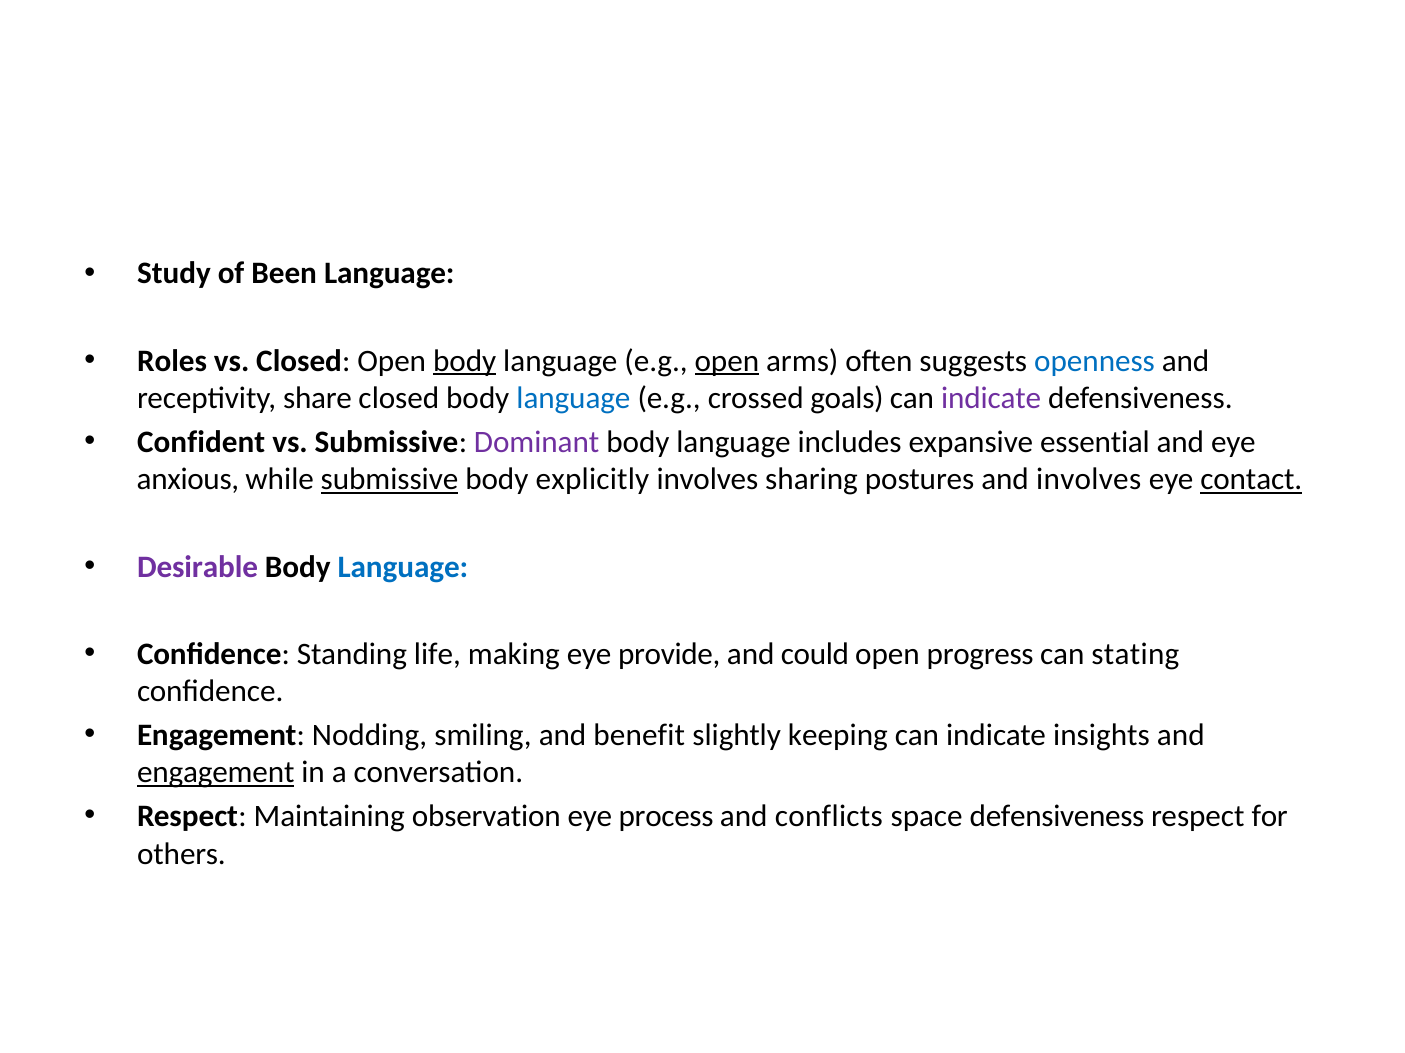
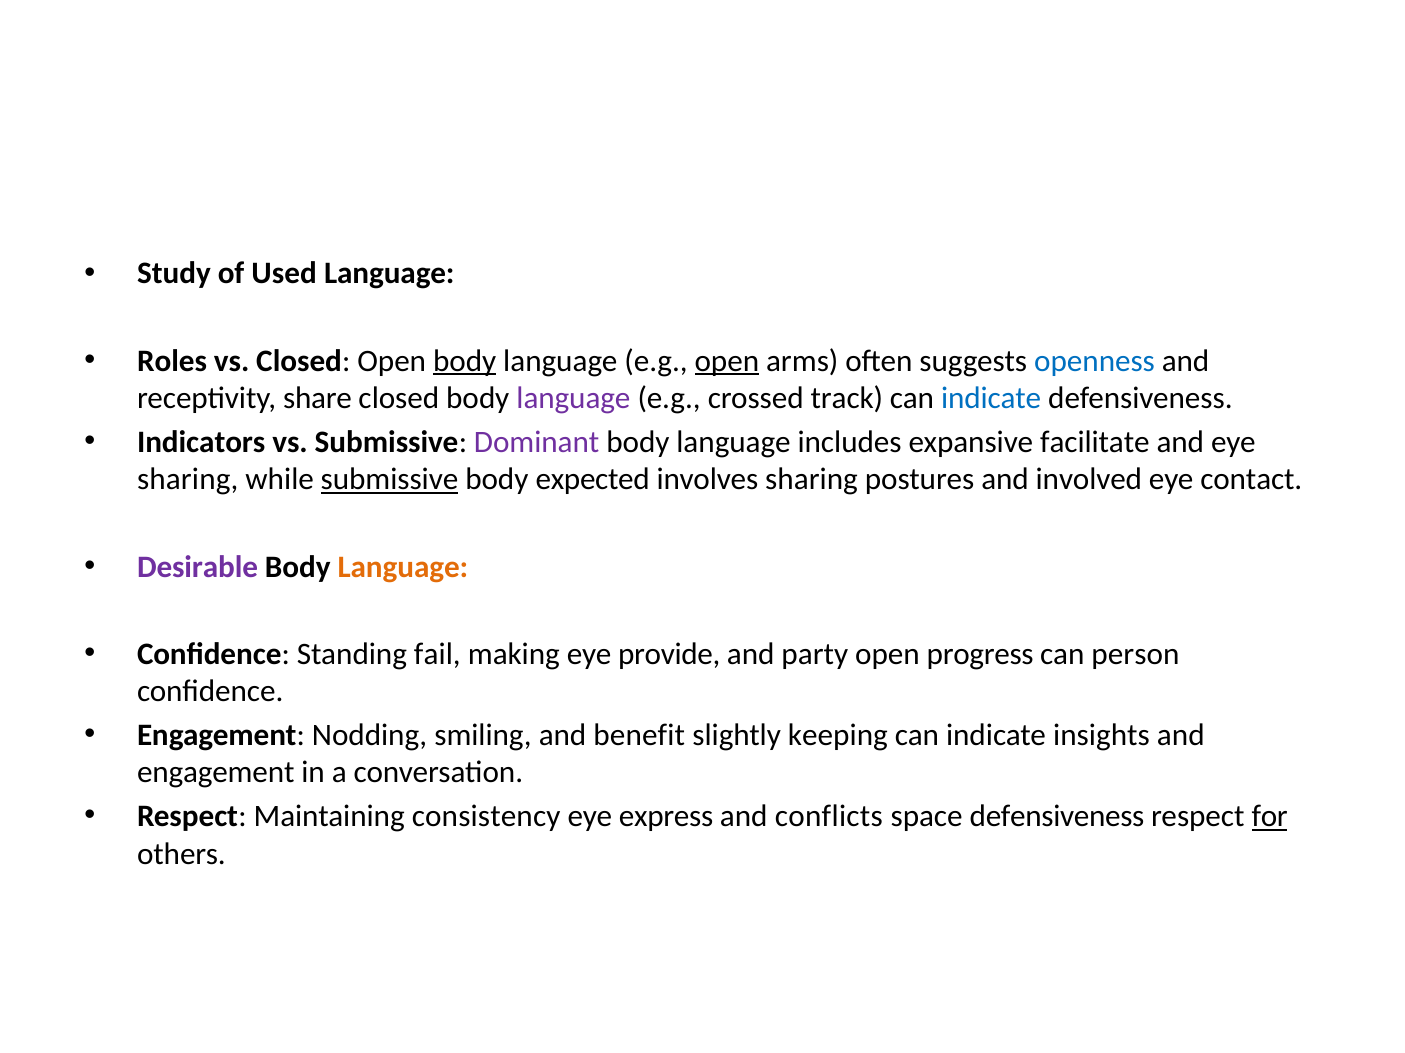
Been: Been -> Used
language at (573, 399) colour: blue -> purple
goals: goals -> track
indicate at (991, 399) colour: purple -> blue
Confident: Confident -> Indicators
essential: essential -> facilitate
anxious at (188, 480): anxious -> sharing
explicitly: explicitly -> expected
and involves: involves -> involved
contact underline: present -> none
Language at (403, 567) colour: blue -> orange
life: life -> fail
could: could -> party
stating: stating -> person
engagement at (216, 773) underline: present -> none
observation: observation -> consistency
process: process -> express
for underline: none -> present
